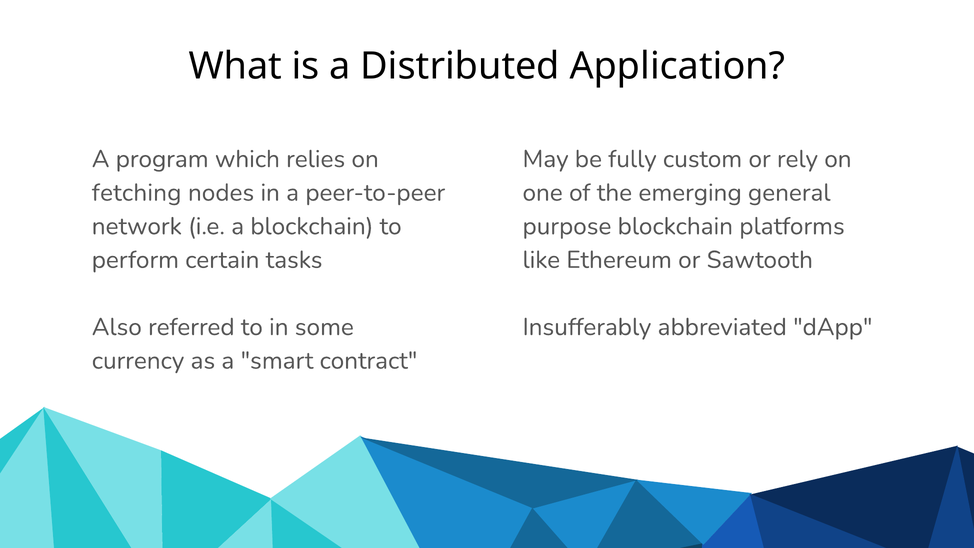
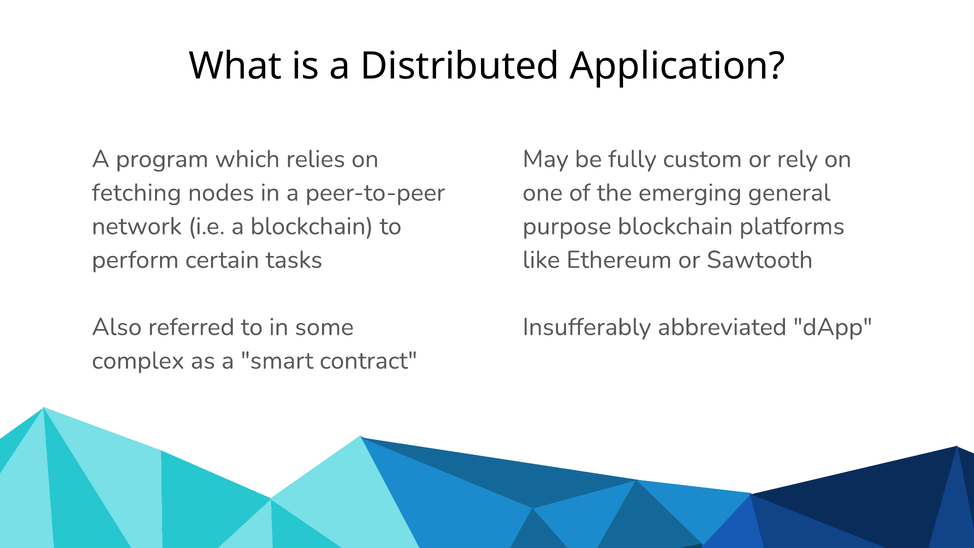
currency: currency -> complex
